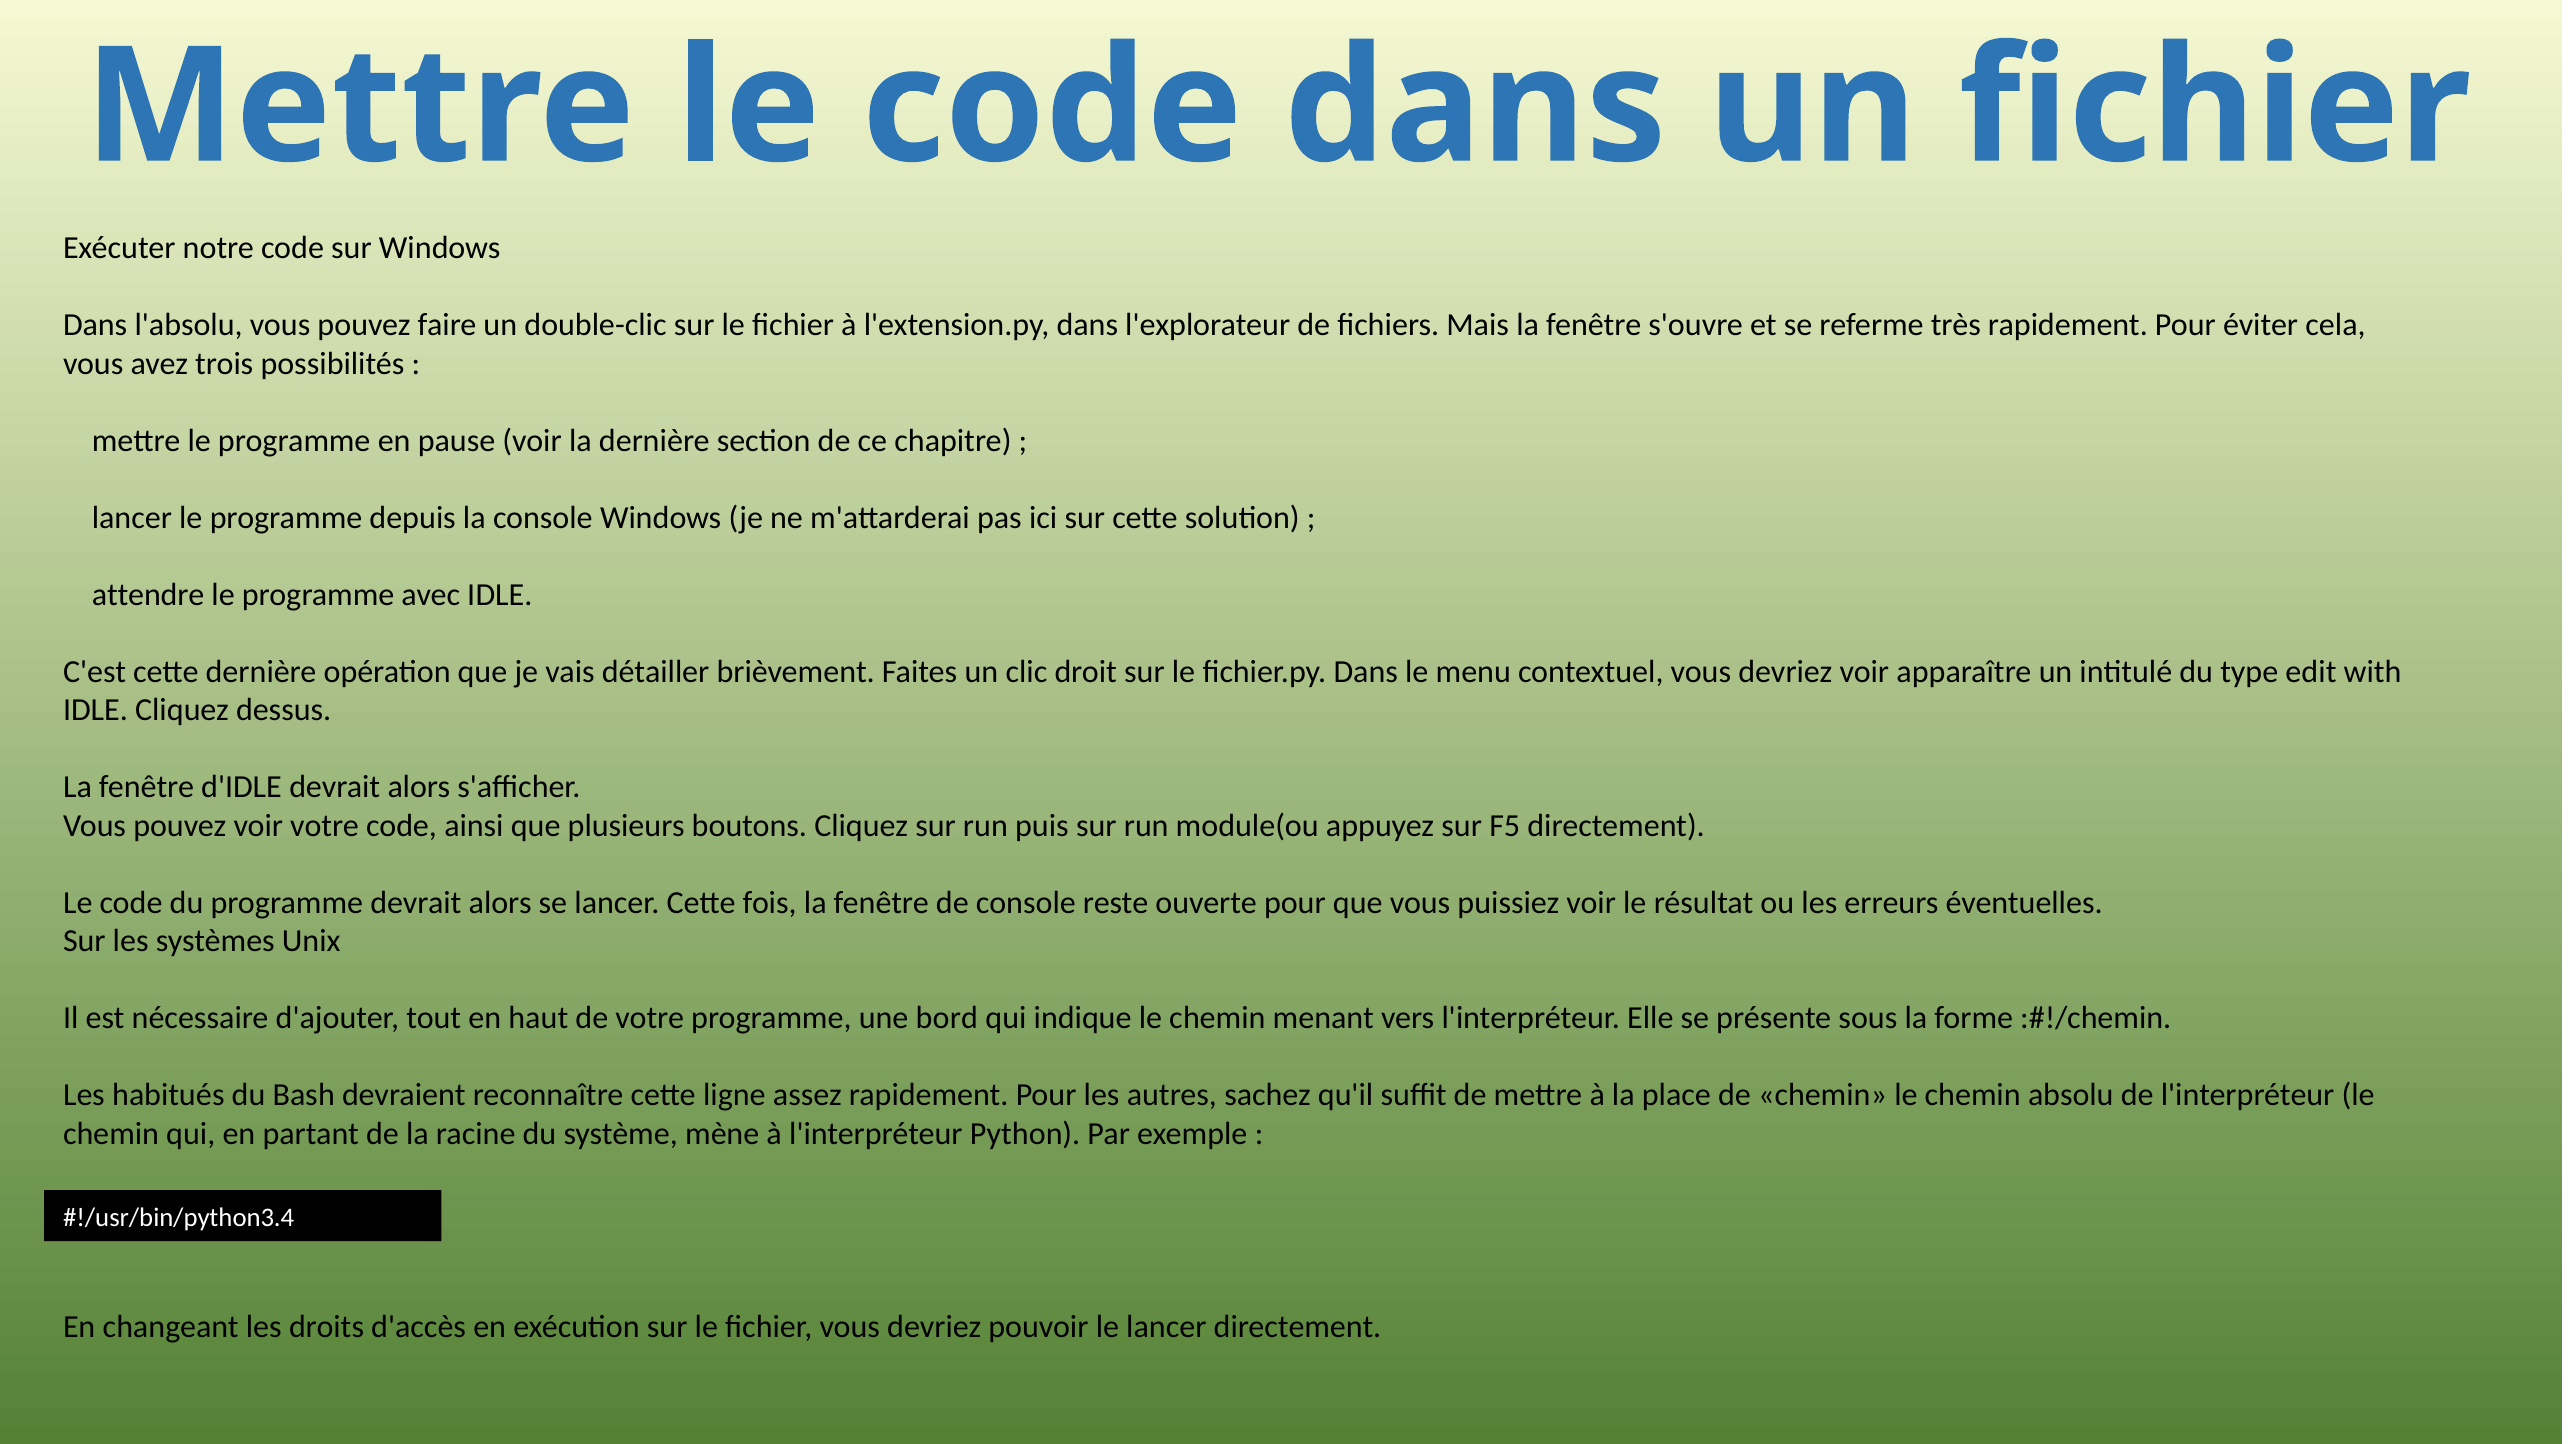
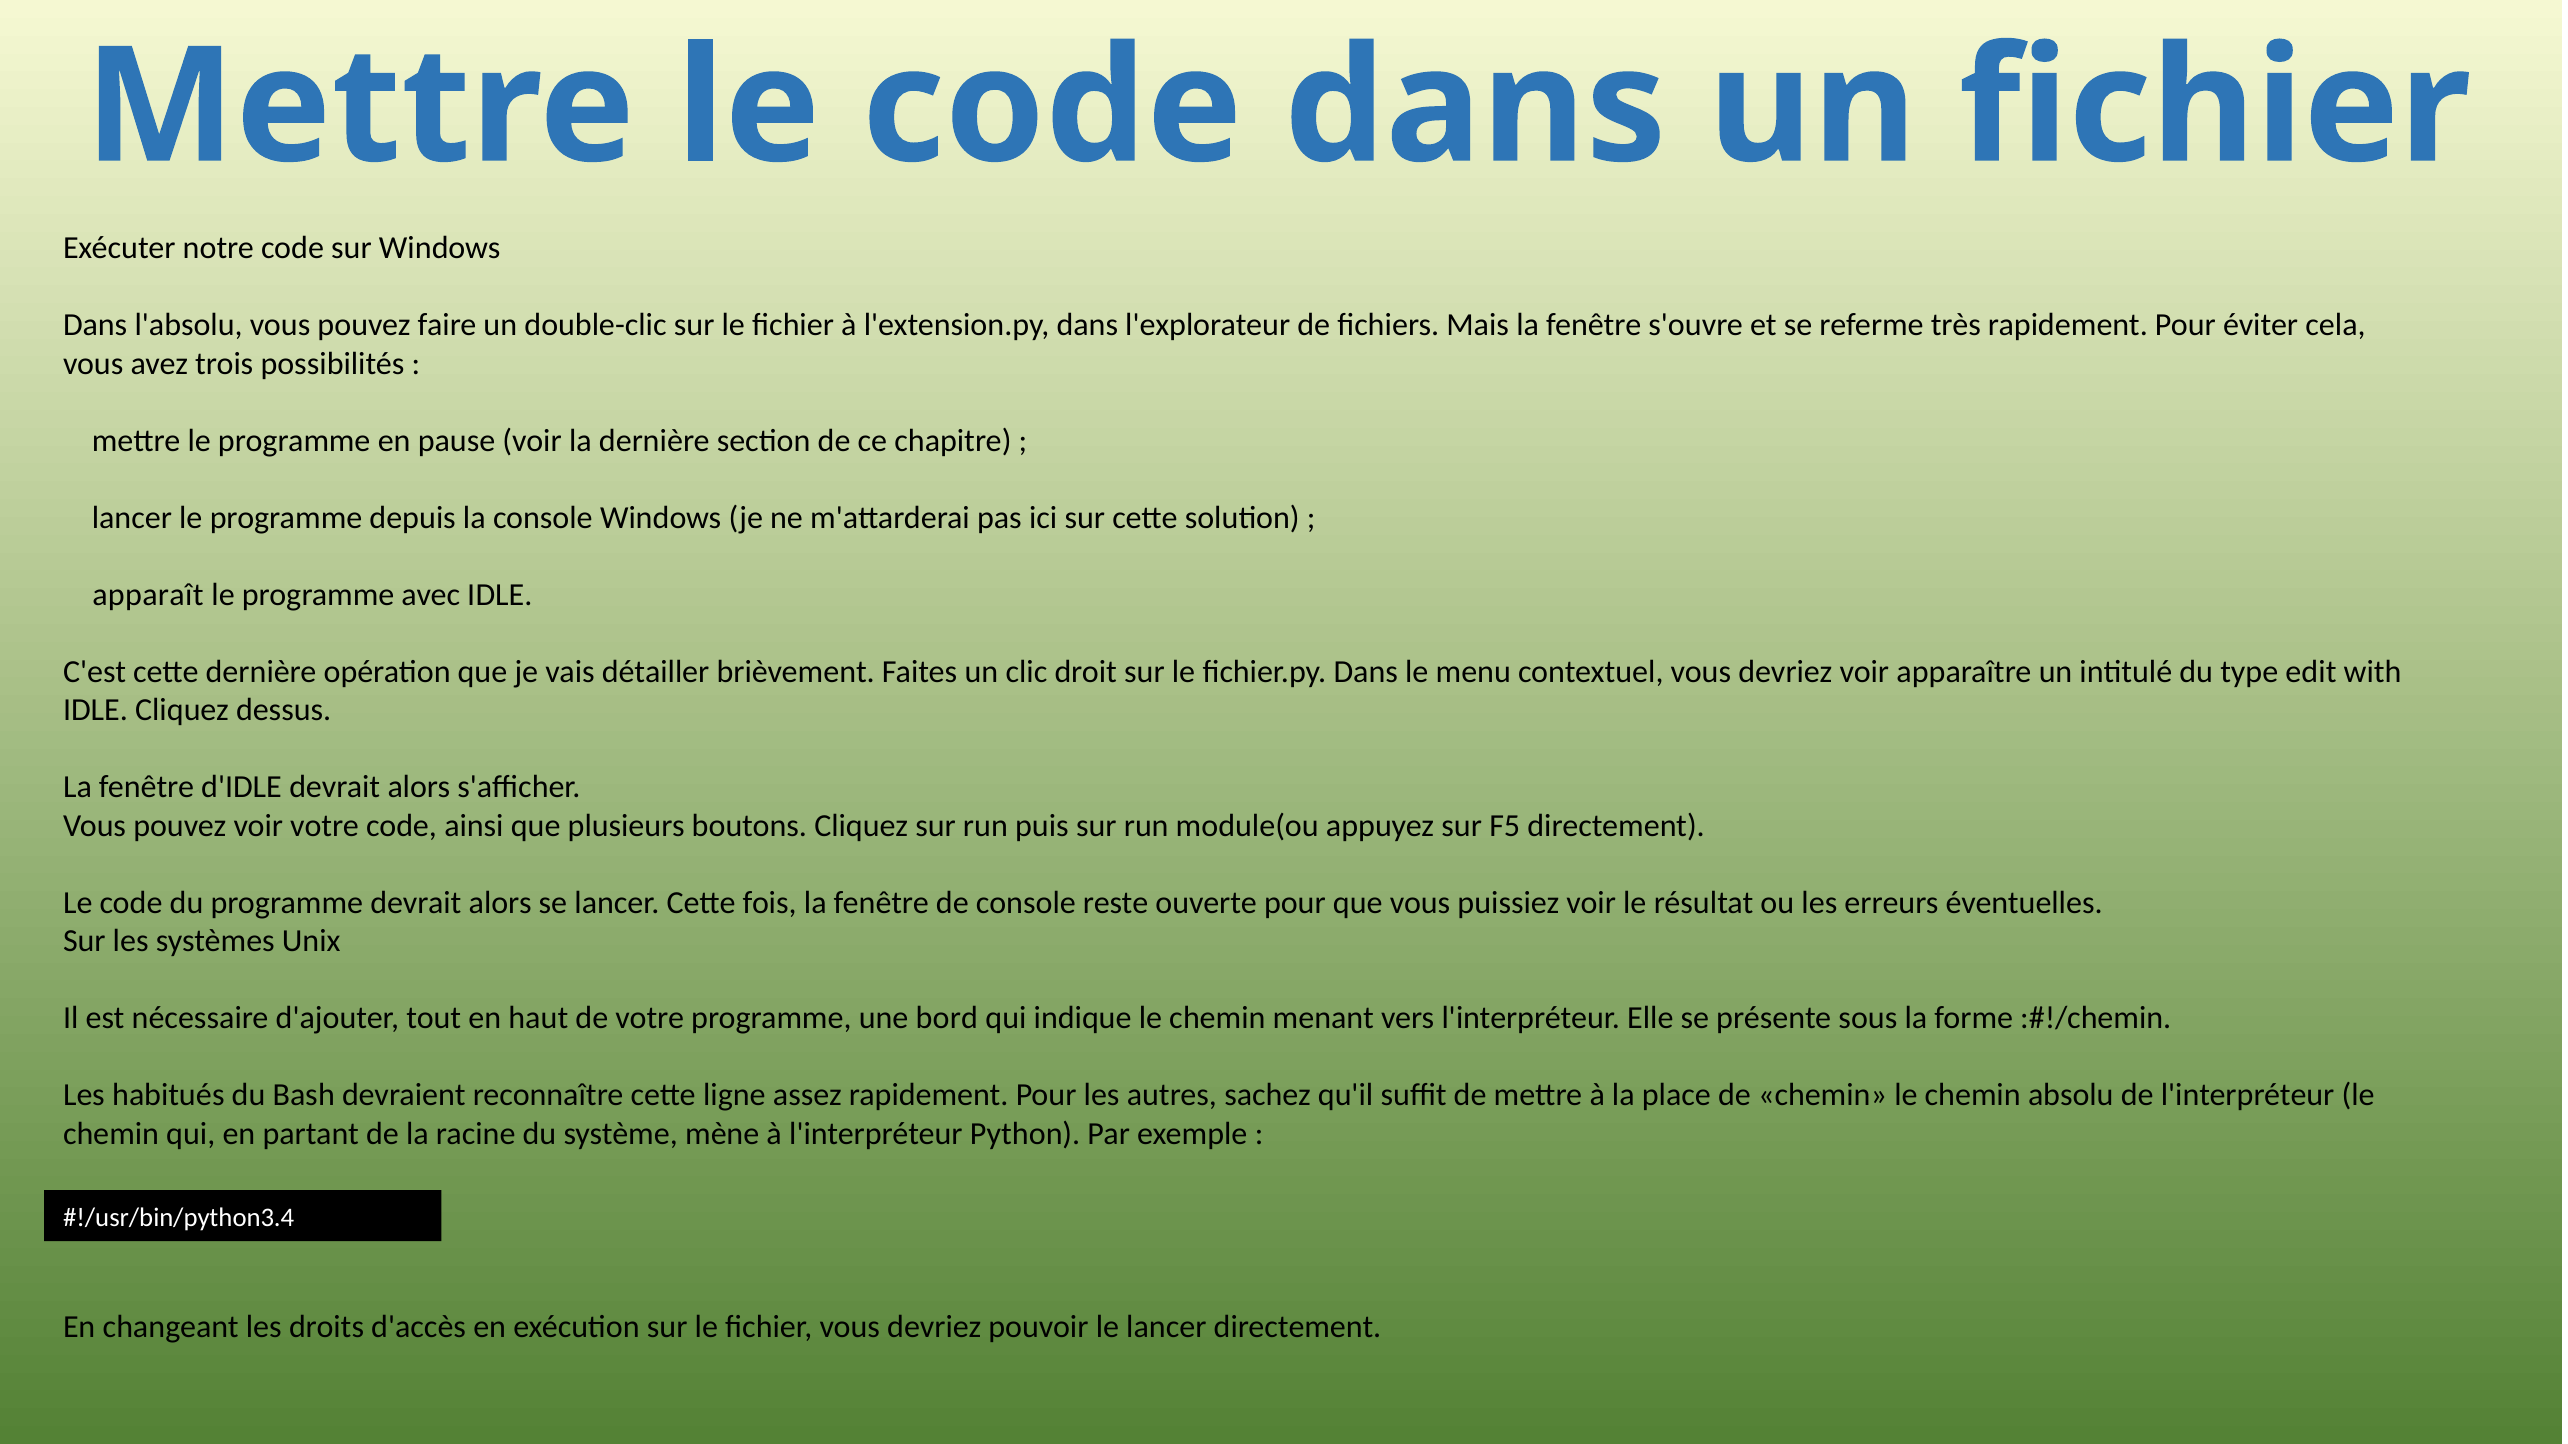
attendre: attendre -> apparaît
